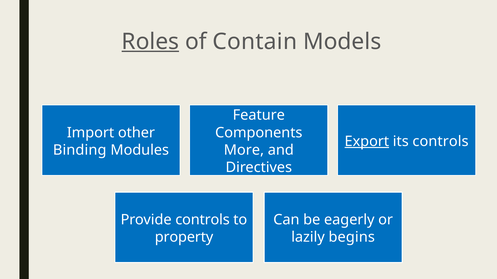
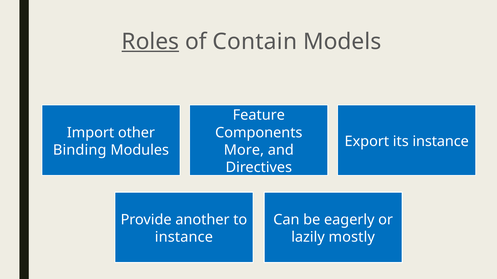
Export underline: present -> none
its controls: controls -> instance
Provide controls: controls -> another
property at (184, 237): property -> instance
begins: begins -> mostly
